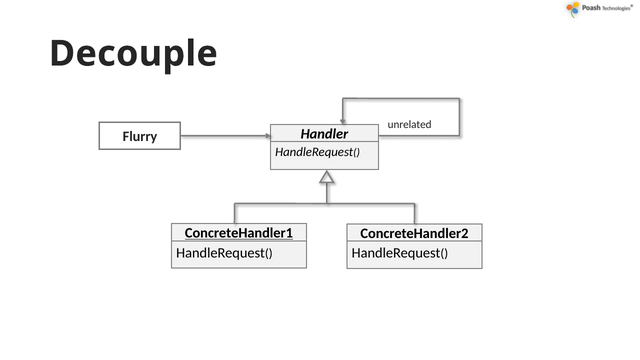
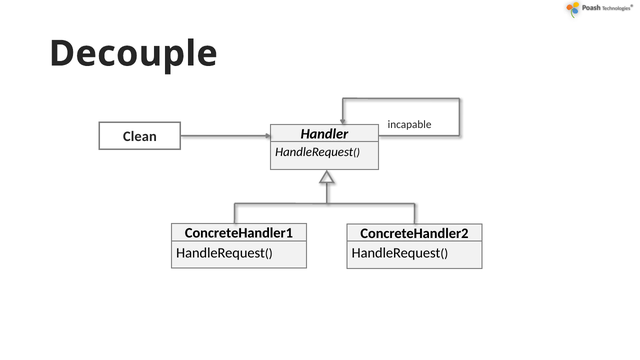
unrelated: unrelated -> incapable
Flurry: Flurry -> Clean
ConcreteHandler1 underline: present -> none
